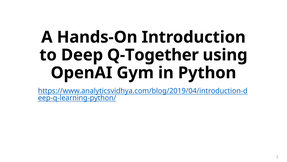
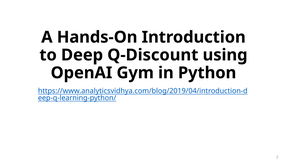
Q-Together: Q-Together -> Q-Discount
